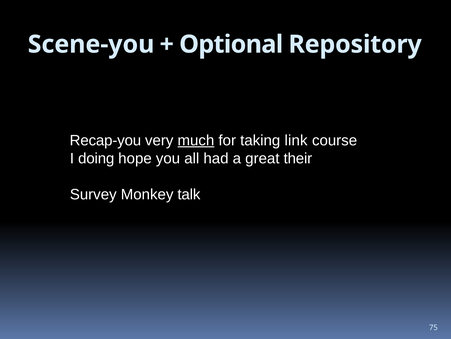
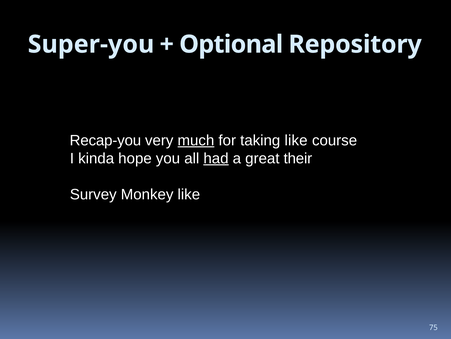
Scene-you: Scene-you -> Super-you
taking link: link -> like
doing: doing -> kinda
had underline: none -> present
Monkey talk: talk -> like
